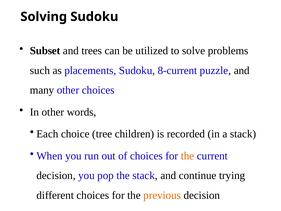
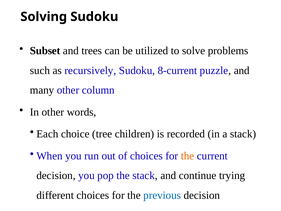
placements: placements -> recursively
other choices: choices -> column
previous colour: orange -> blue
